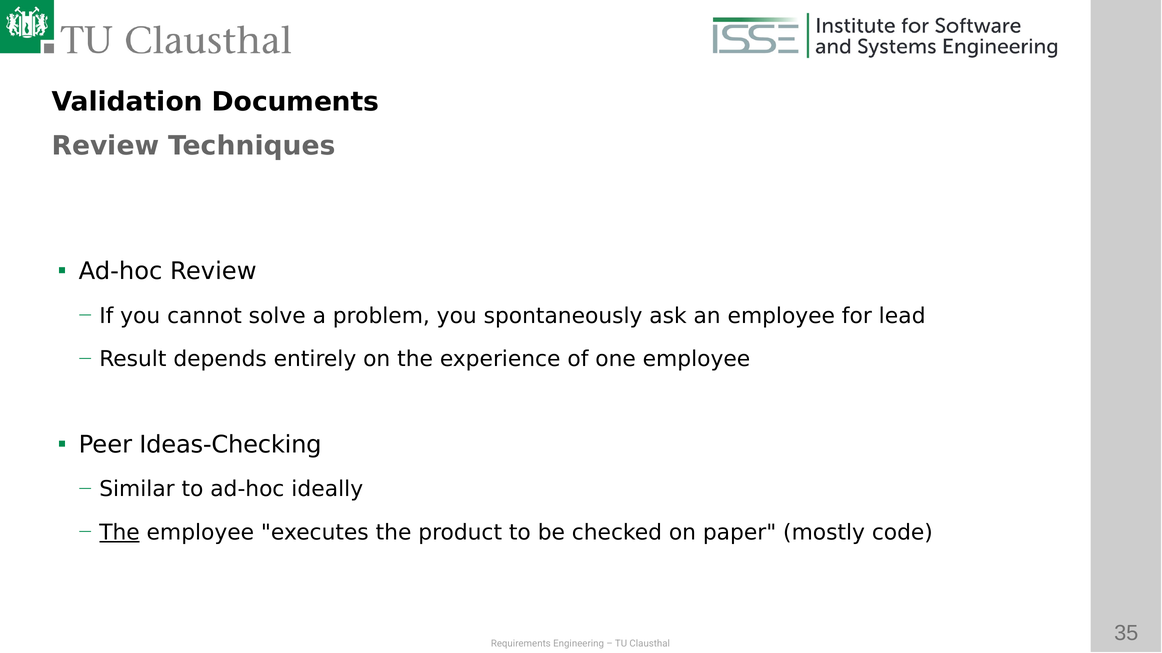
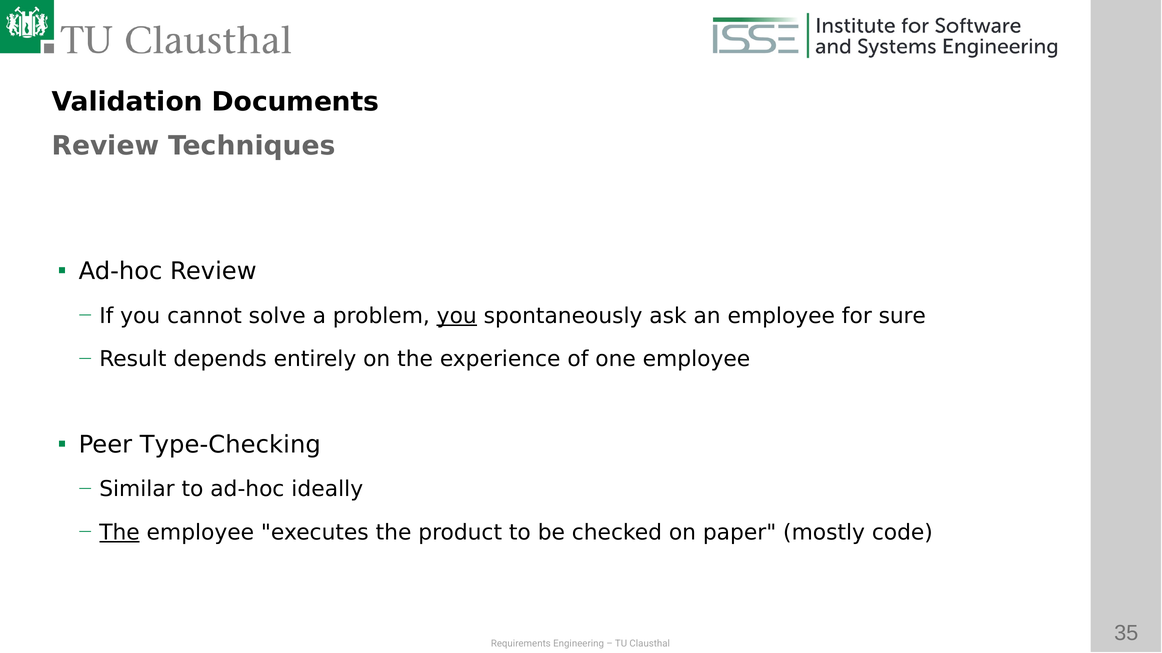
you at (457, 316) underline: none -> present
lead: lead -> sure
Ideas-Checking: Ideas-Checking -> Type-Checking
